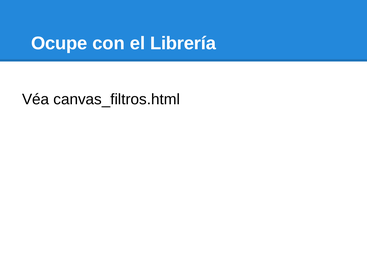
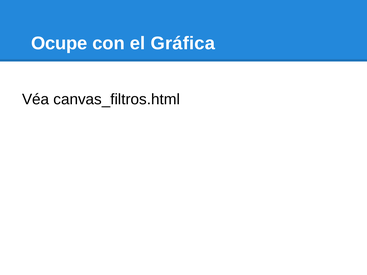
Librería: Librería -> Gráfica
